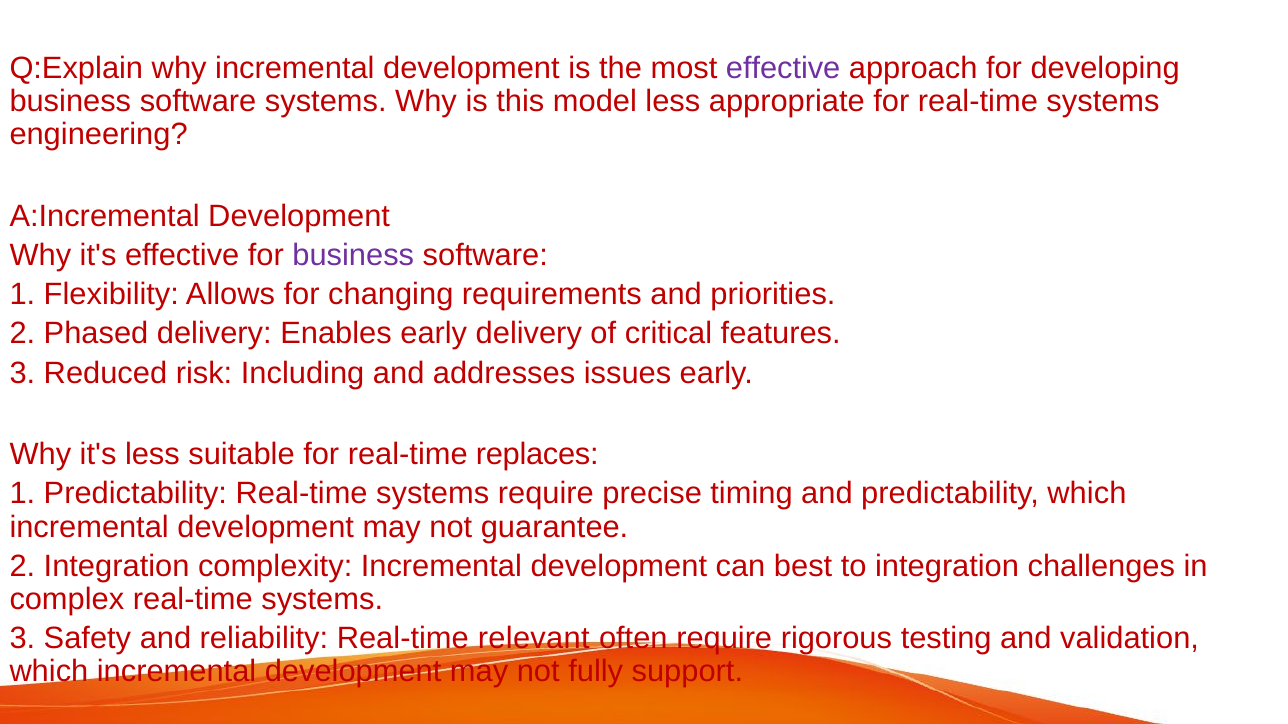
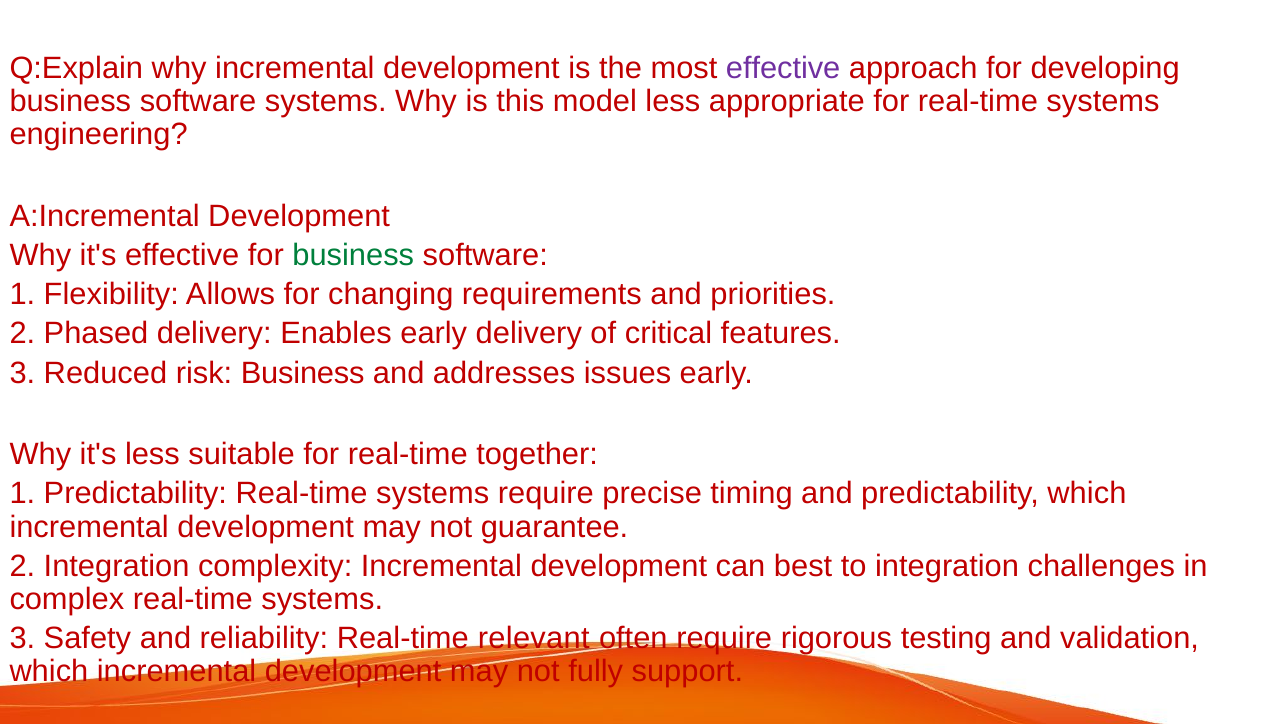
business at (353, 256) colour: purple -> green
risk Including: Including -> Business
replaces: replaces -> together
